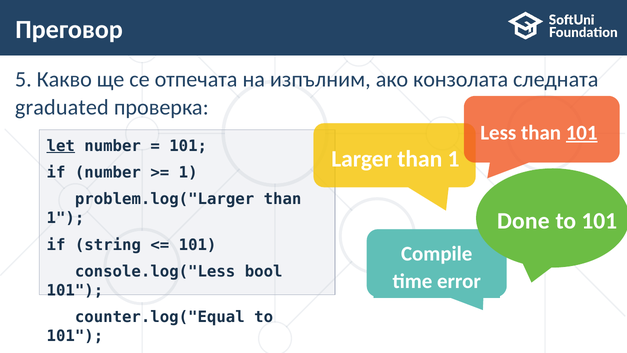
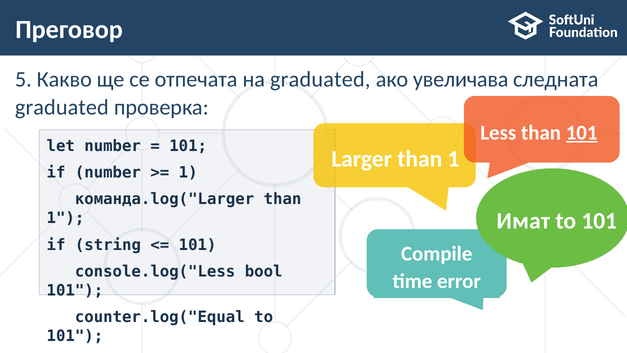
на изпълним: изпълним -> graduated
конзолата: конзолата -> увеличава
let underline: present -> none
problem.log("Larger: problem.log("Larger -> команда.log("Larger
Done: Done -> Имат
